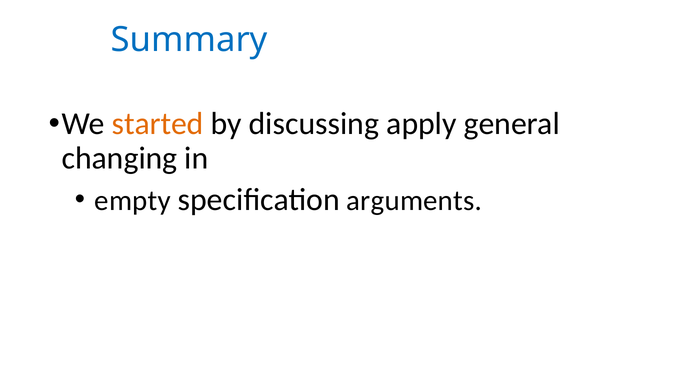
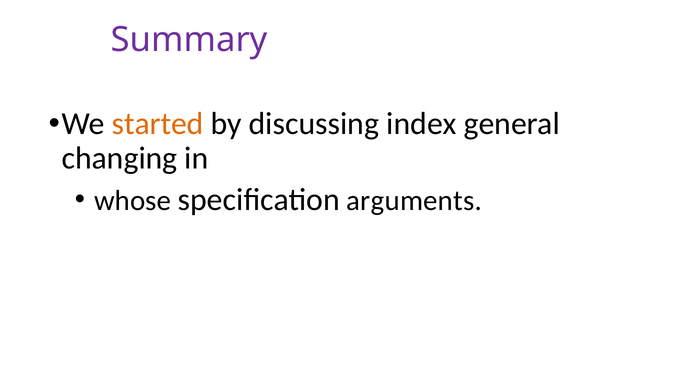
Summary colour: blue -> purple
apply: apply -> index
empty: empty -> whose
